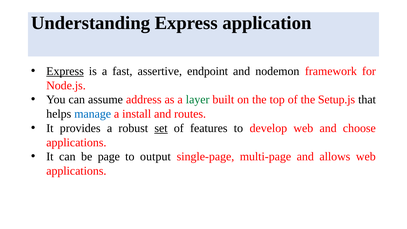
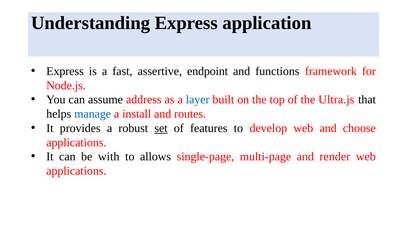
Express at (65, 71) underline: present -> none
nodemon: nodemon -> functions
layer colour: green -> blue
Setup.js: Setup.js -> Ultra.js
page: page -> with
output: output -> allows
allows: allows -> render
